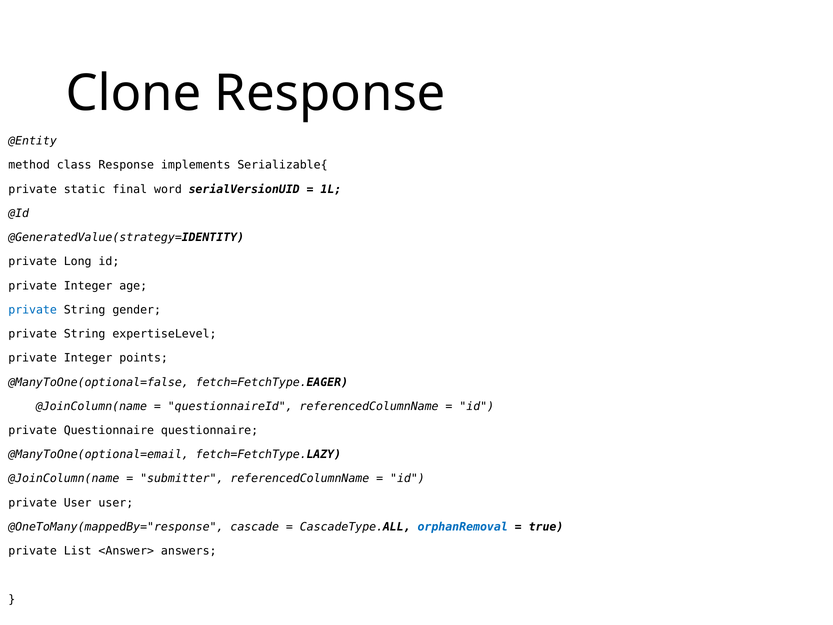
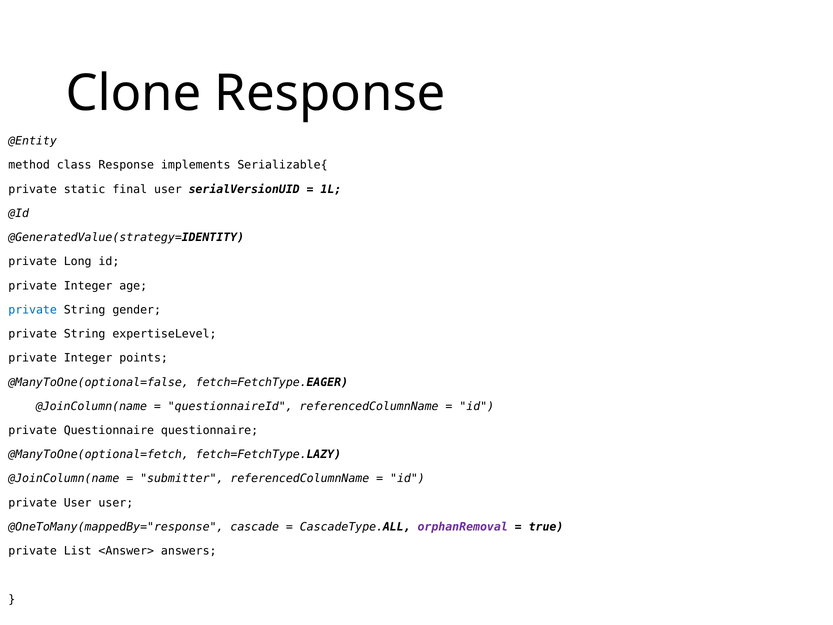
final word: word -> user
@ManyToOne(optional=email: @ManyToOne(optional=email -> @ManyToOne(optional=fetch
orphanRemoval colour: blue -> purple
